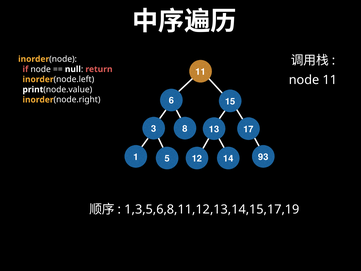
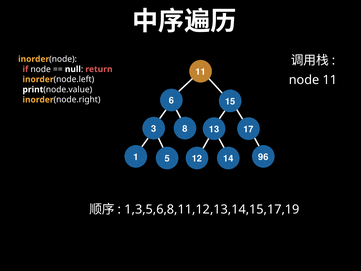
93: 93 -> 96
